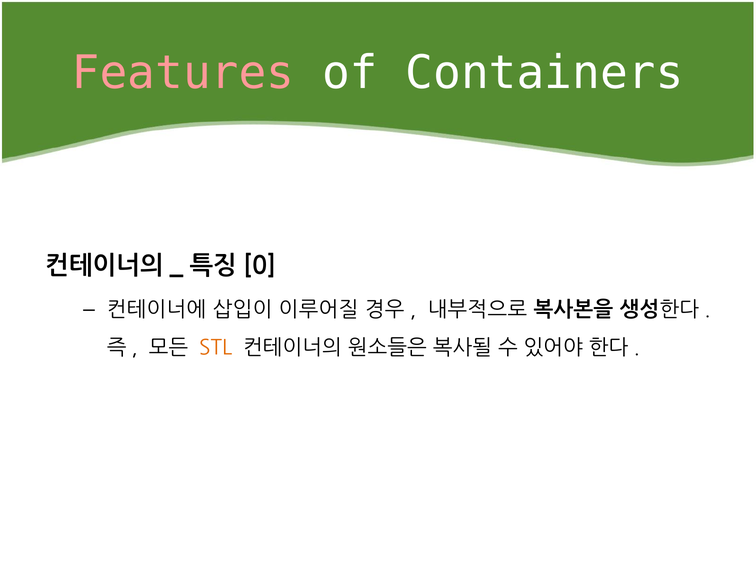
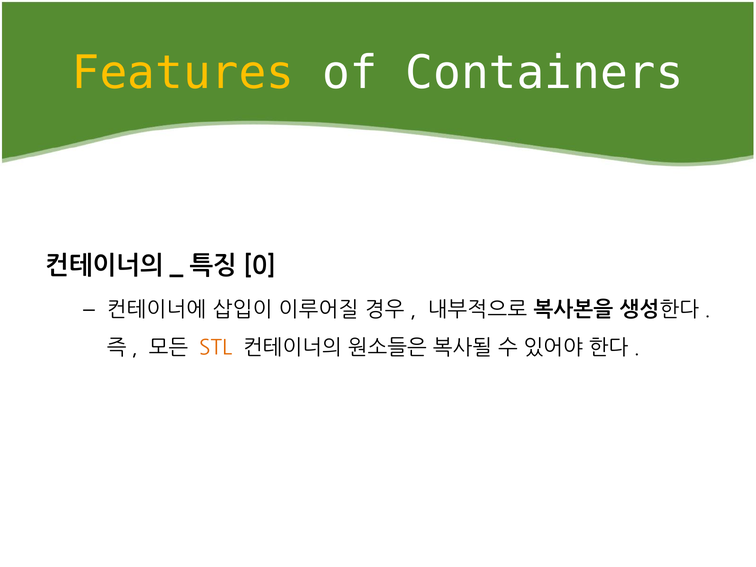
Features colour: pink -> yellow
